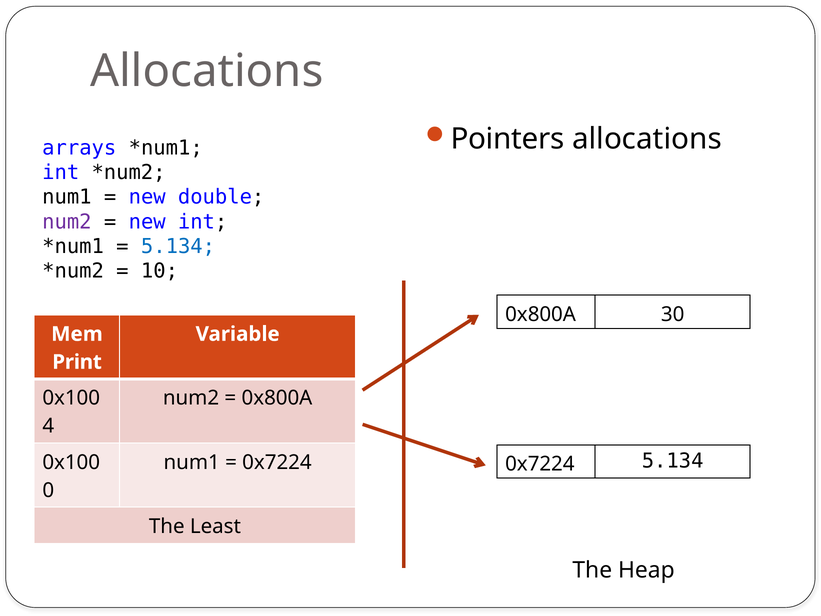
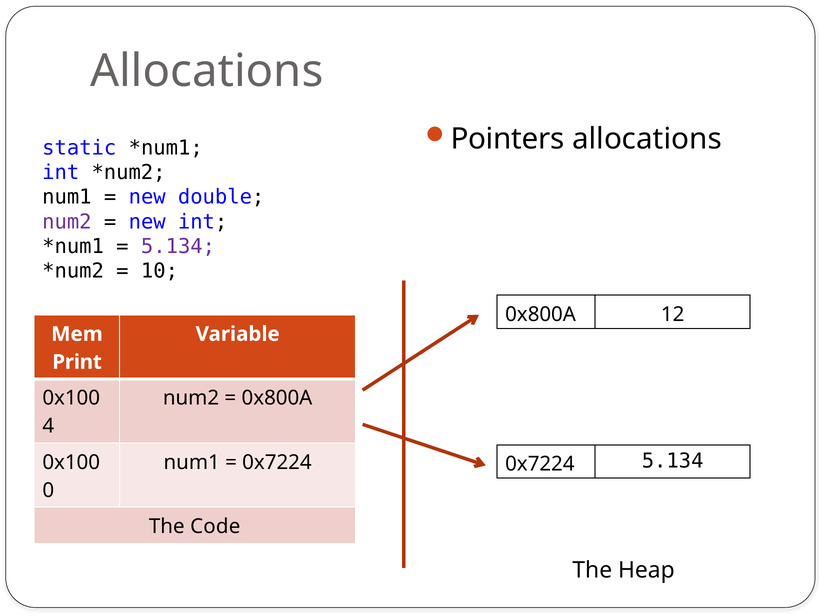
arrays: arrays -> static
5.134 at (178, 246) colour: blue -> purple
30: 30 -> 12
Least: Least -> Code
